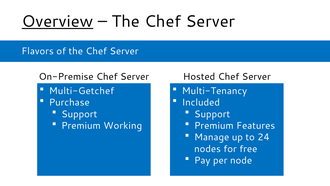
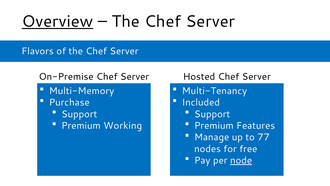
Multi-Getchef: Multi-Getchef -> Multi-Memory
24: 24 -> 77
node underline: none -> present
